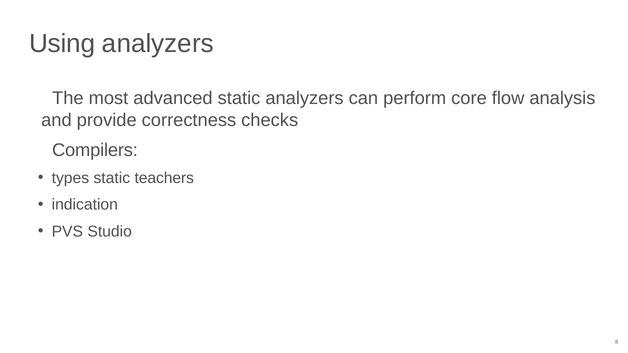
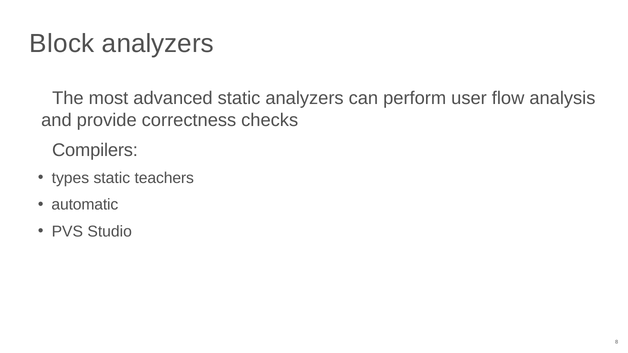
Using: Using -> Block
core: core -> user
indication: indication -> automatic
